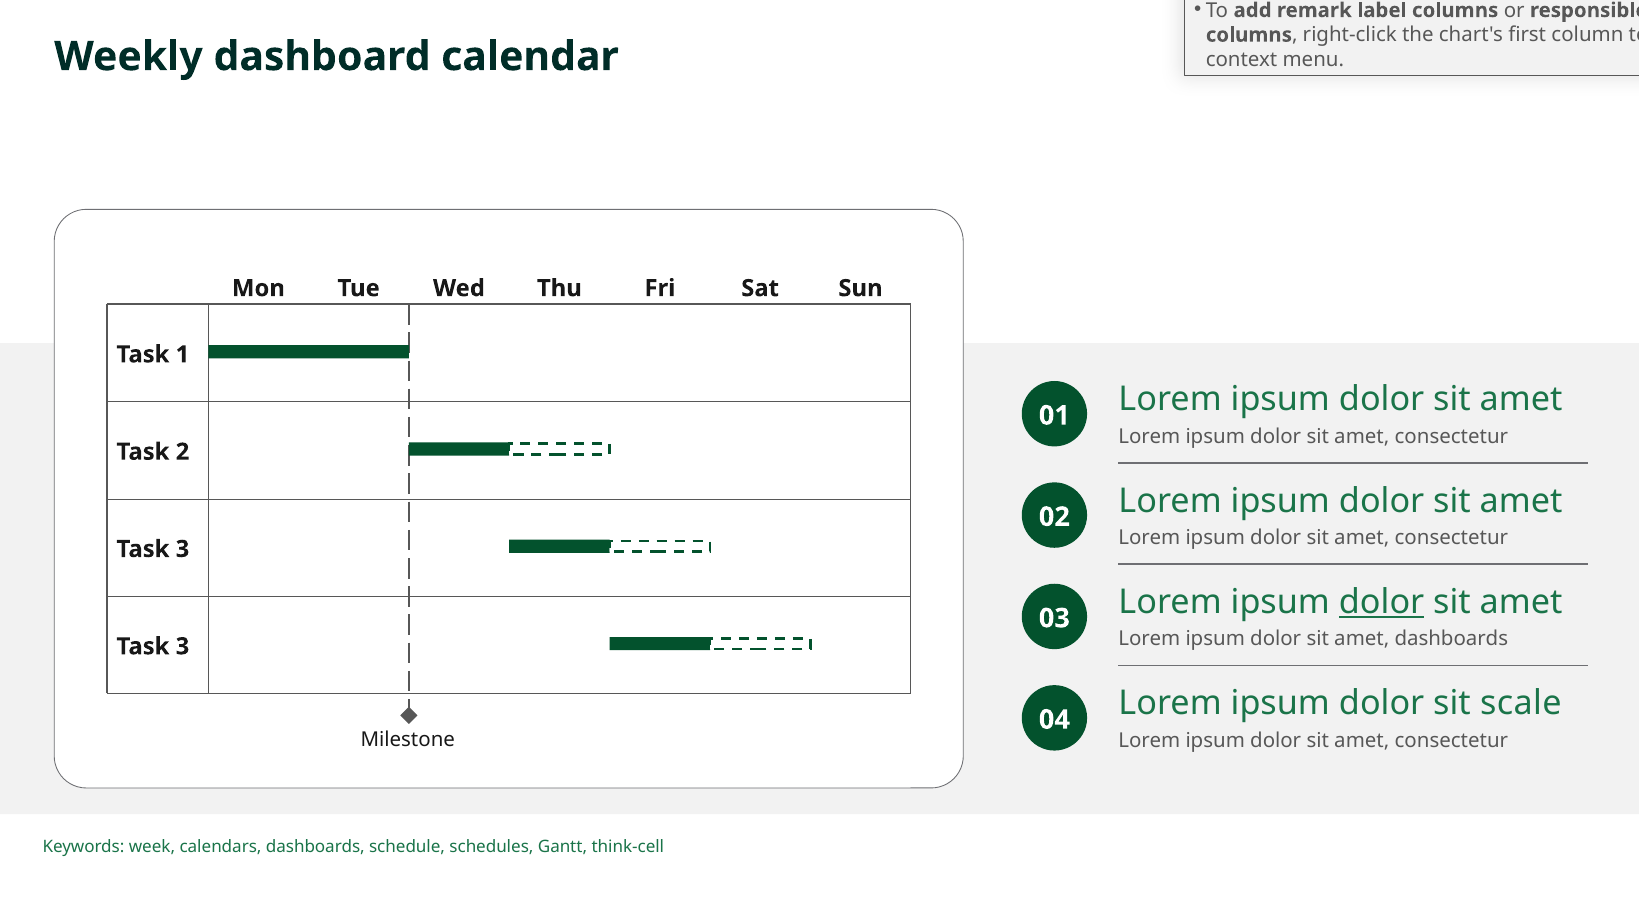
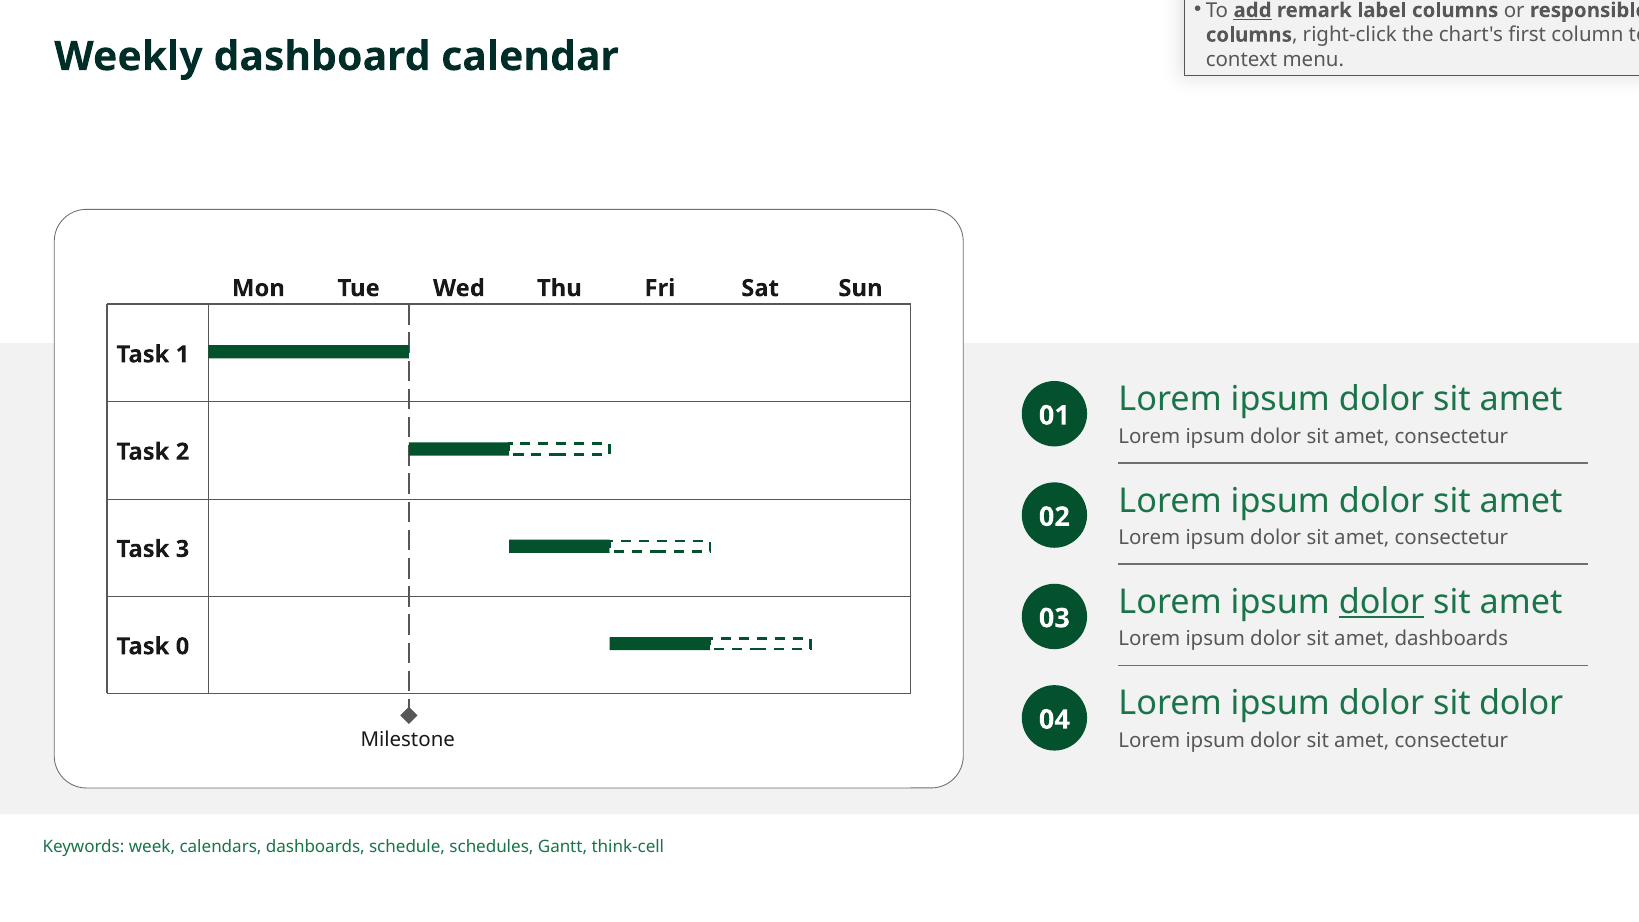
add at (1253, 10) underline: none -> present
3 at (182, 646): 3 -> 0
sit scale: scale -> dolor
